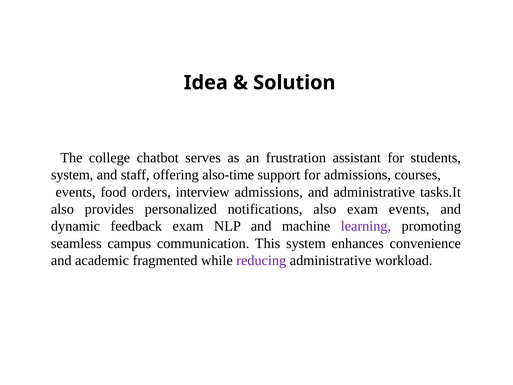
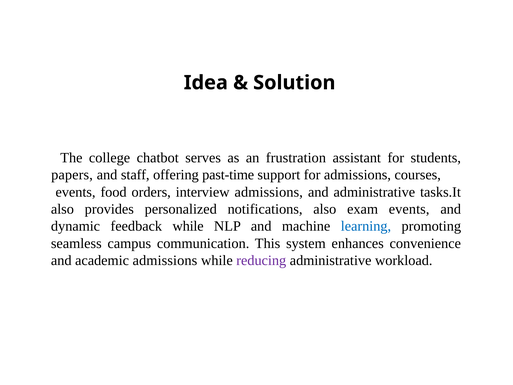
system at (72, 175): system -> papers
also-time: also-time -> past-time
feedback exam: exam -> while
learning colour: purple -> blue
academic fragmented: fragmented -> admissions
